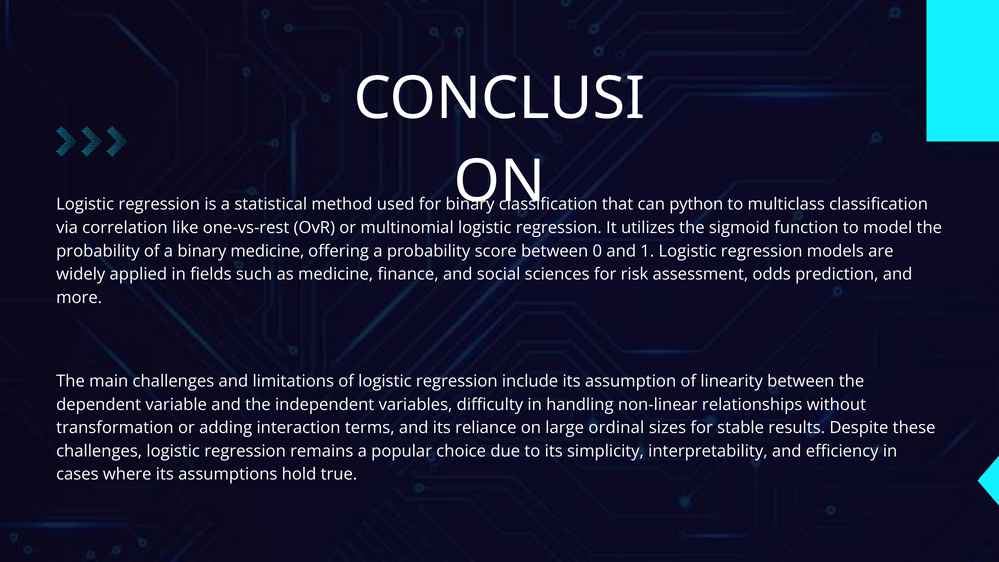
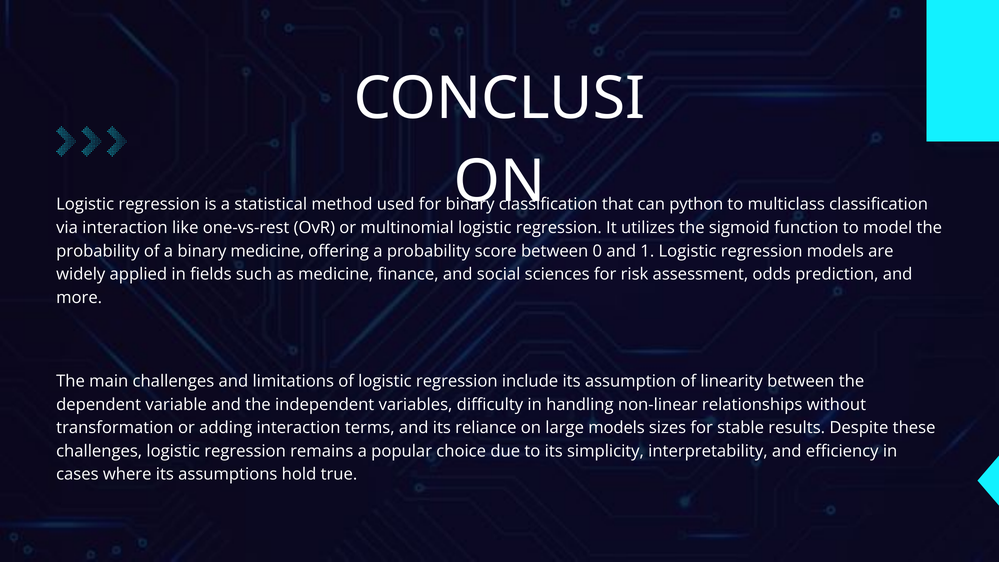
via correlation: correlation -> interaction
large ordinal: ordinal -> models
